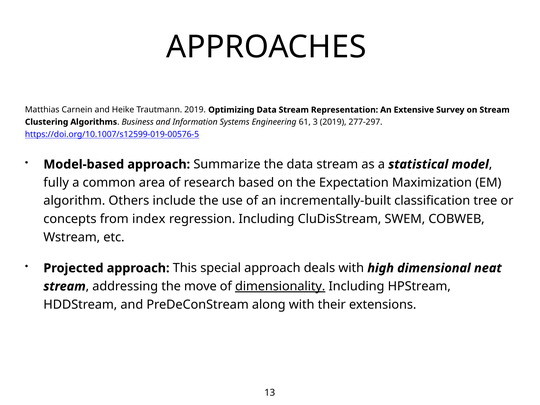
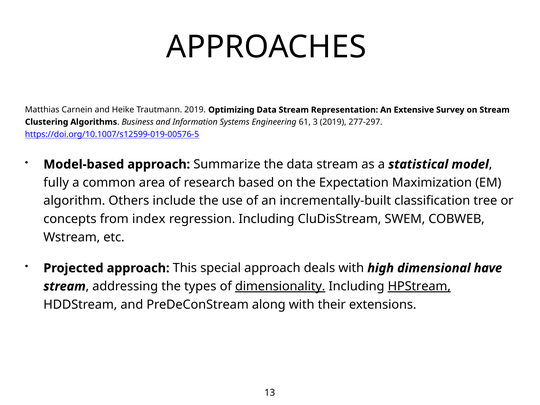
neat: neat -> have
move: move -> types
HPStream underline: none -> present
